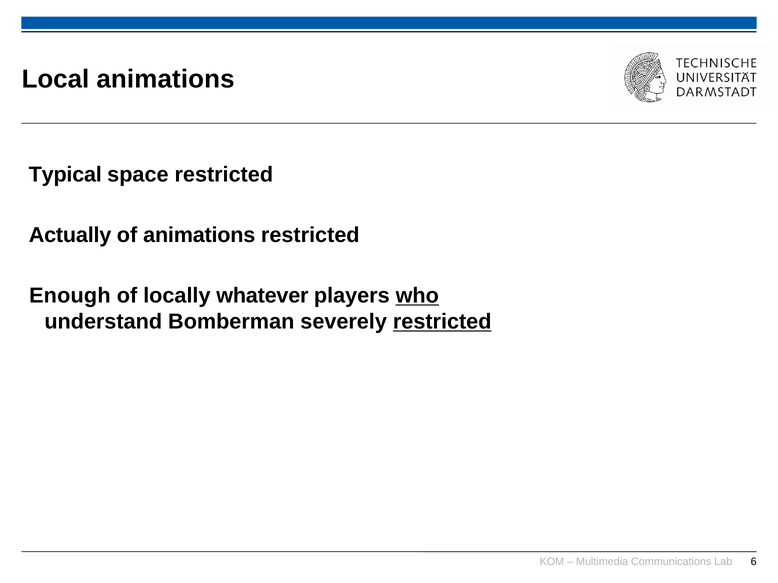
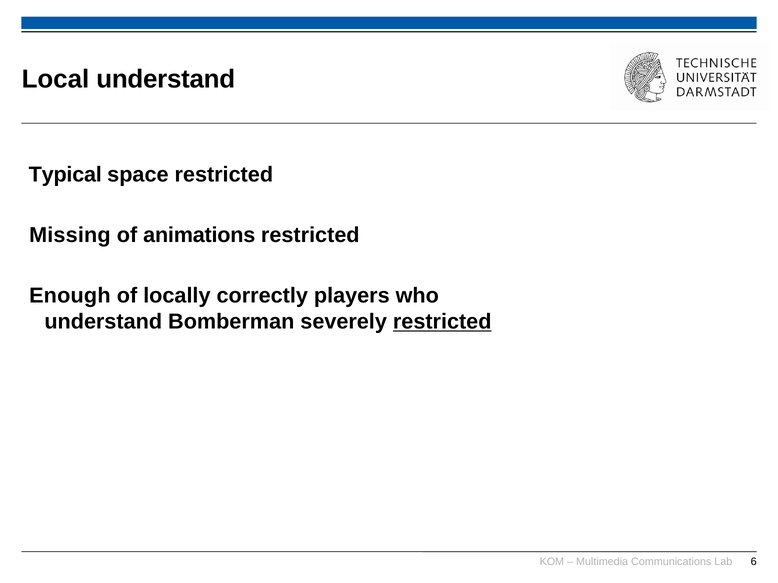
Local animations: animations -> understand
Actually: Actually -> Missing
whatever: whatever -> correctly
who underline: present -> none
